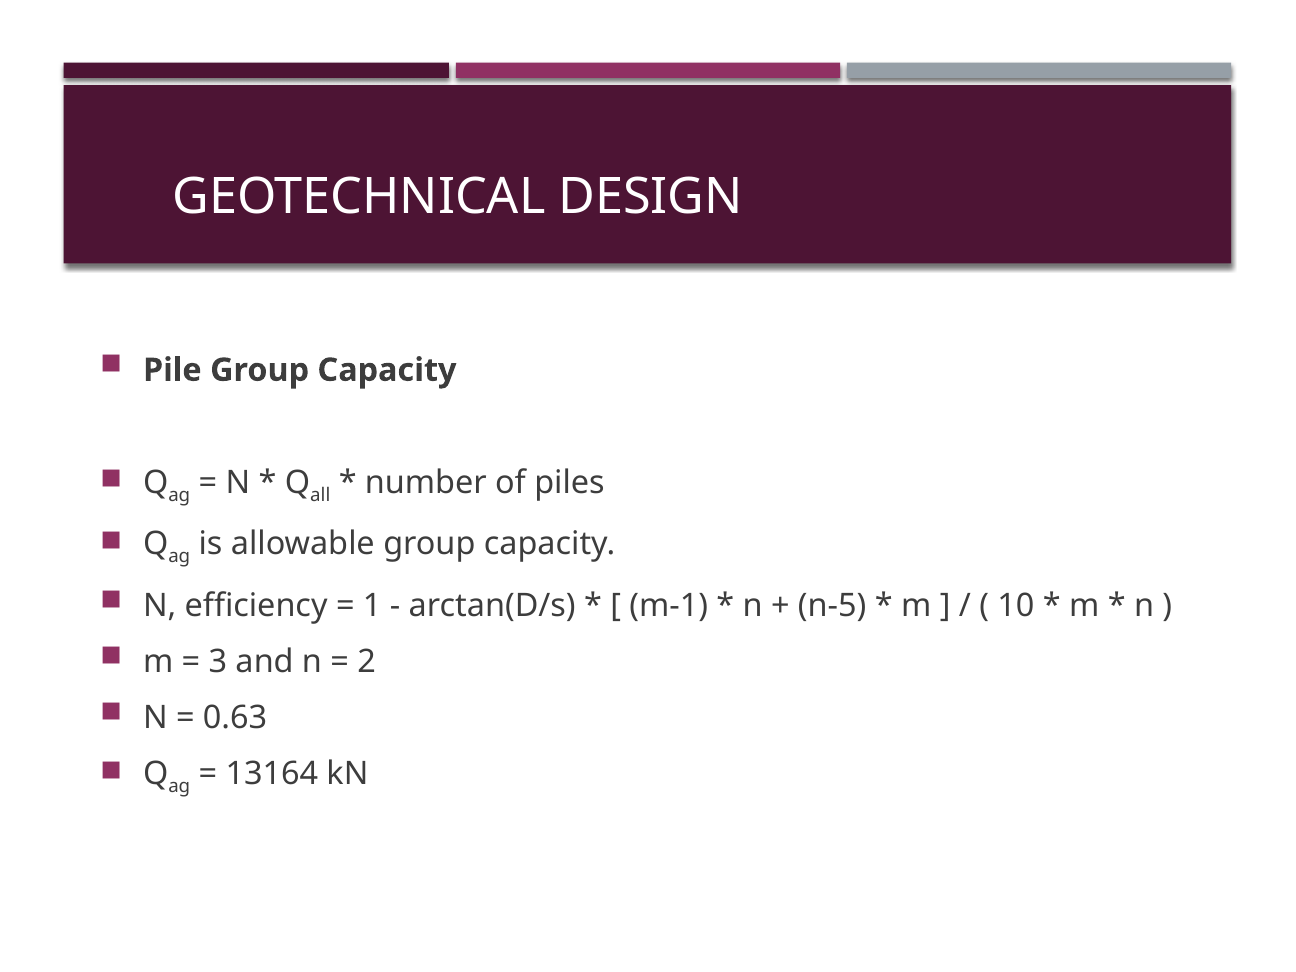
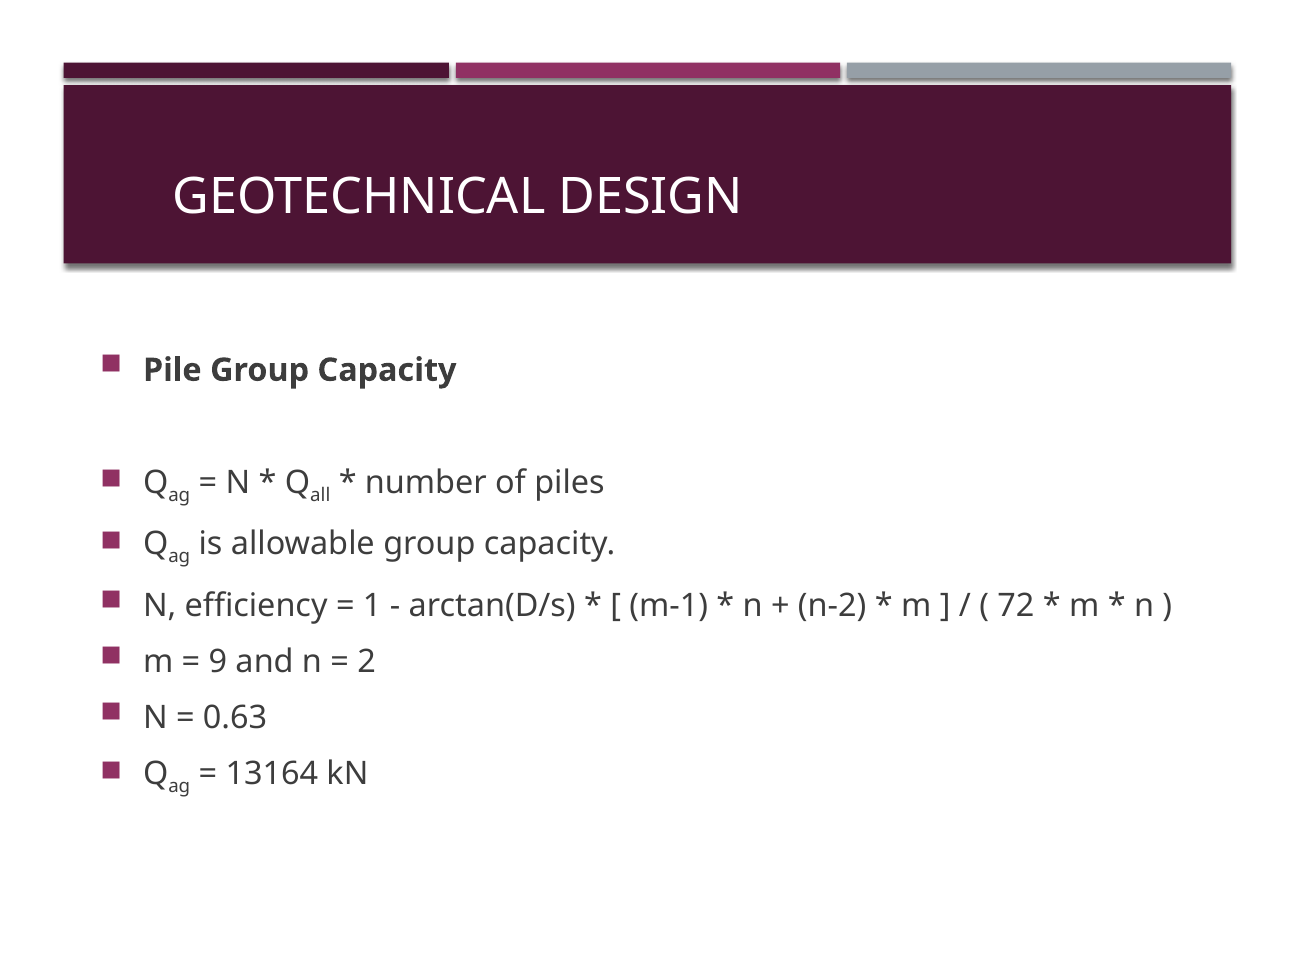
n-5: n-5 -> n-2
10: 10 -> 72
3: 3 -> 9
